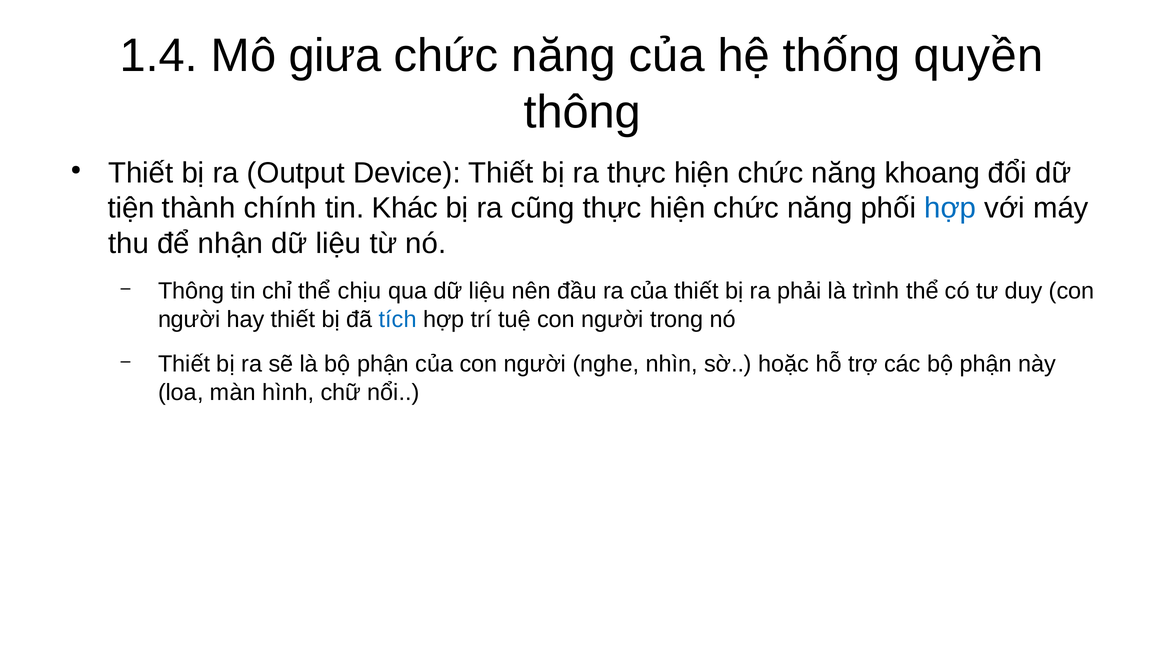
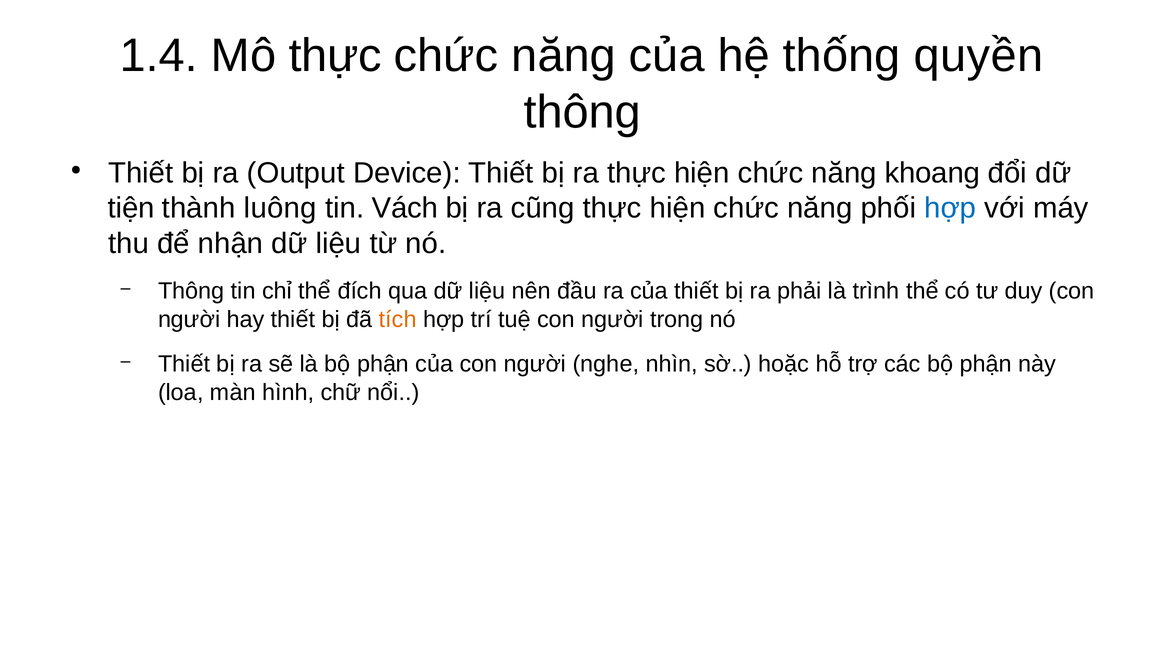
Mô giưa: giưa -> thực
chính: chính -> luông
Khác: Khác -> Vách
chịu: chịu -> đích
tích colour: blue -> orange
